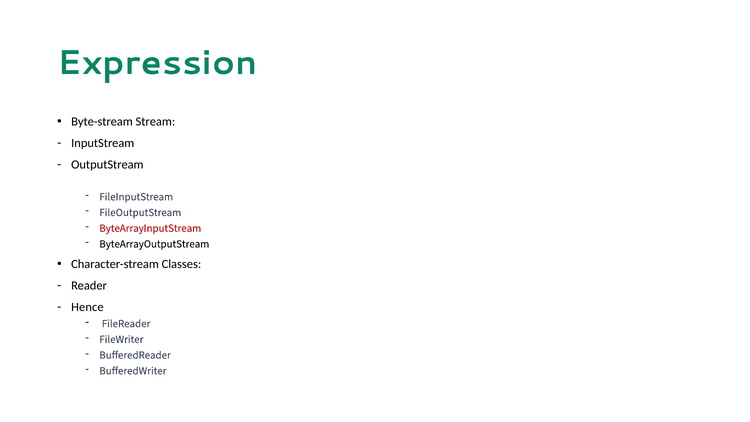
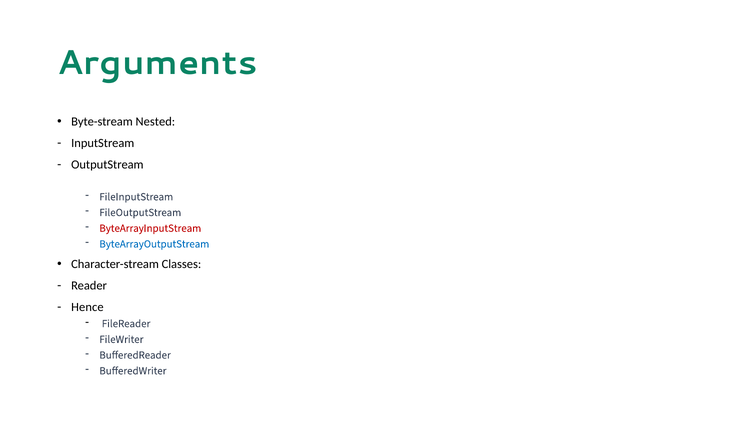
Expression: Expression -> Arguments
Stream: Stream -> Nested
ByteArrayOutputStream colour: black -> blue
